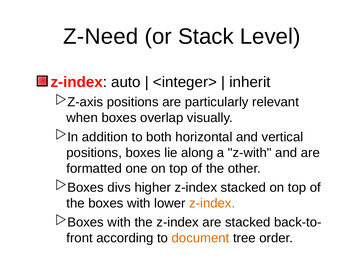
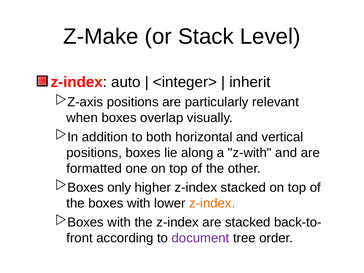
Z-Need: Z-Need -> Z-Make
divs: divs -> only
document colour: orange -> purple
